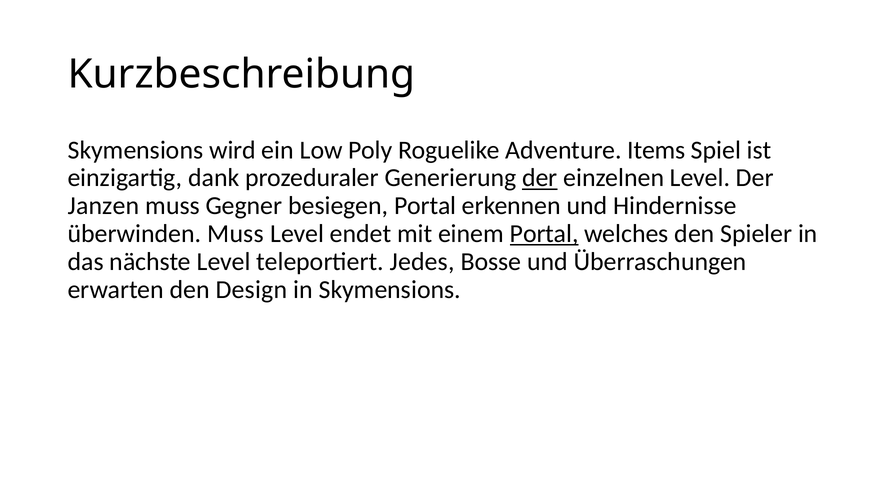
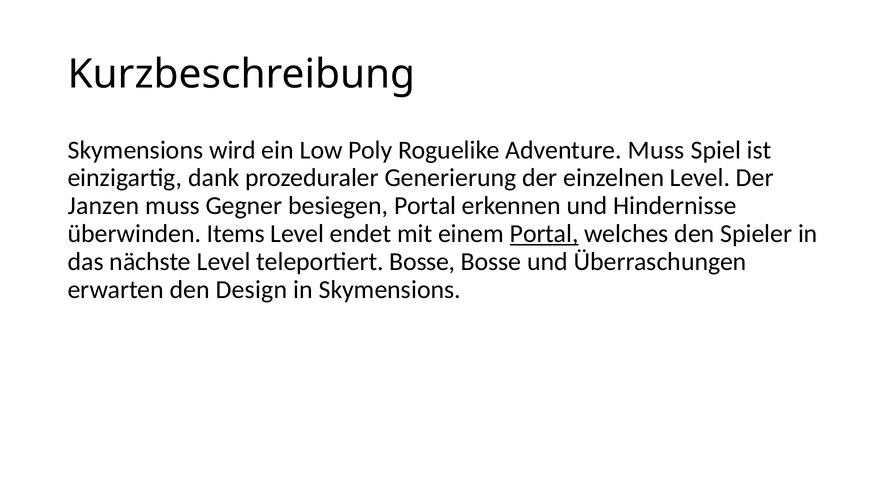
Adventure Items: Items -> Muss
der at (540, 178) underline: present -> none
überwinden Muss: Muss -> Items
teleportiert Jedes: Jedes -> Bosse
